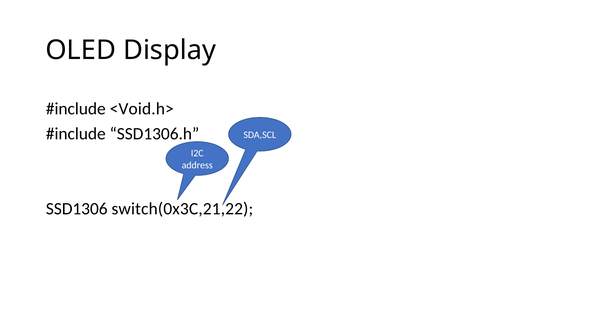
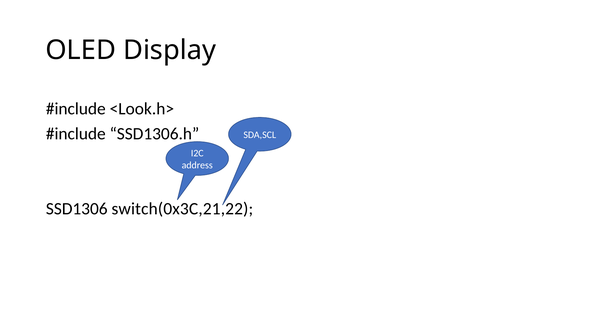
<Void.h>: <Void.h> -> <Look.h>
